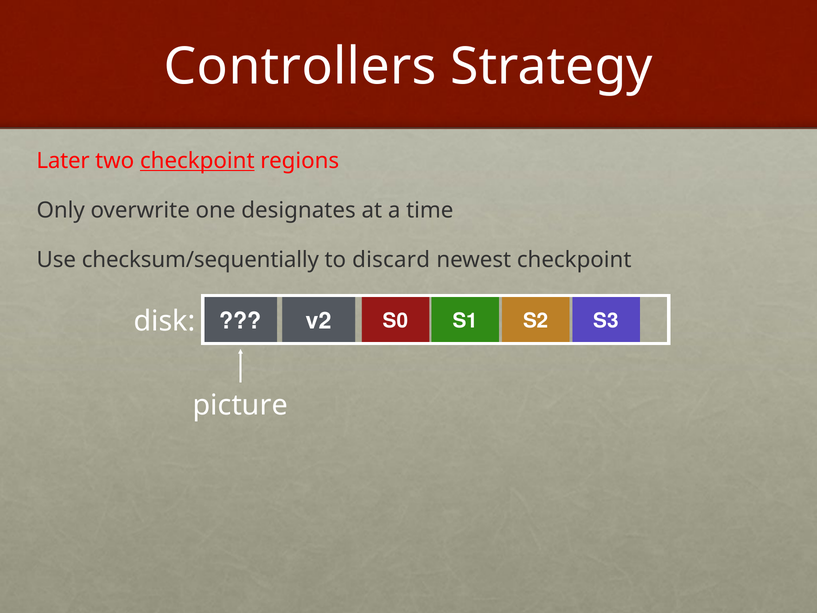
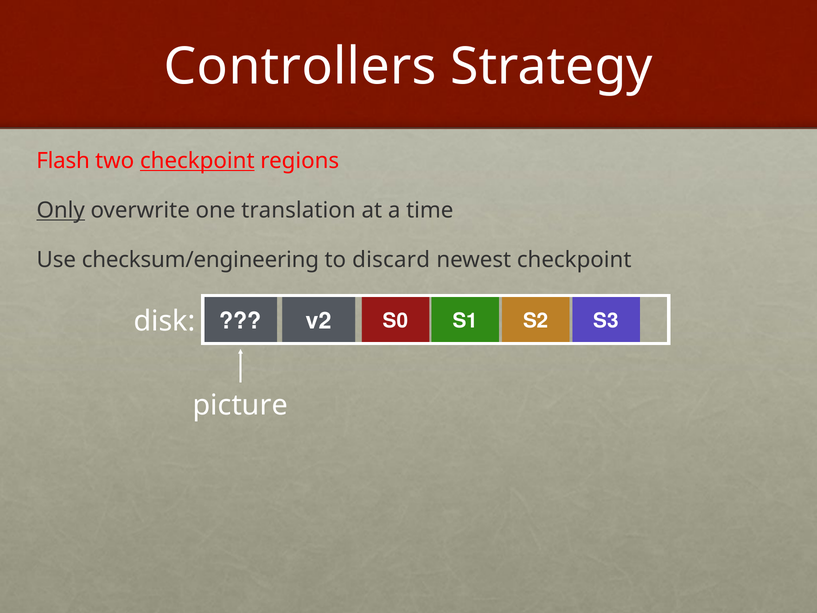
Later: Later -> Flash
Only underline: none -> present
designates: designates -> translation
checksum/sequentially: checksum/sequentially -> checksum/engineering
